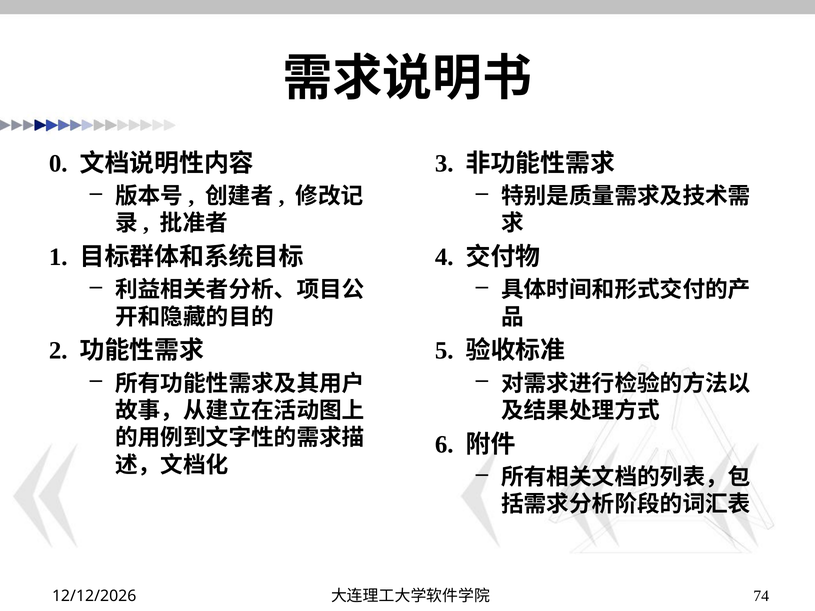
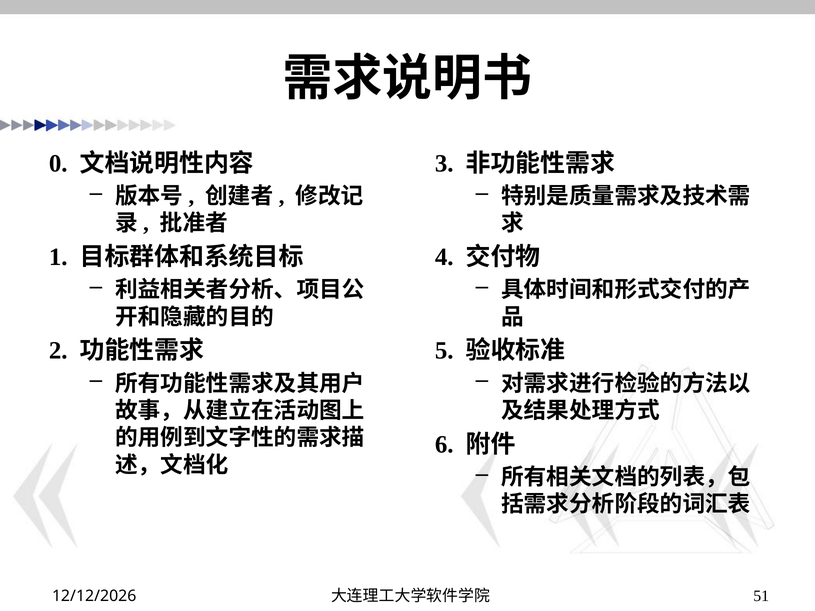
74: 74 -> 51
